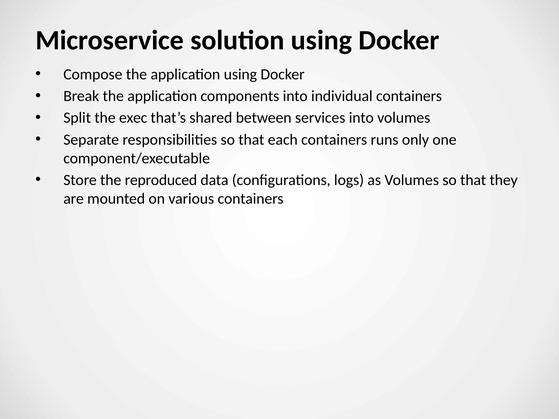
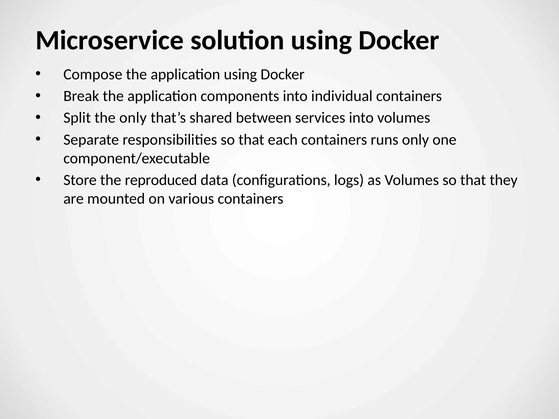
the exec: exec -> only
